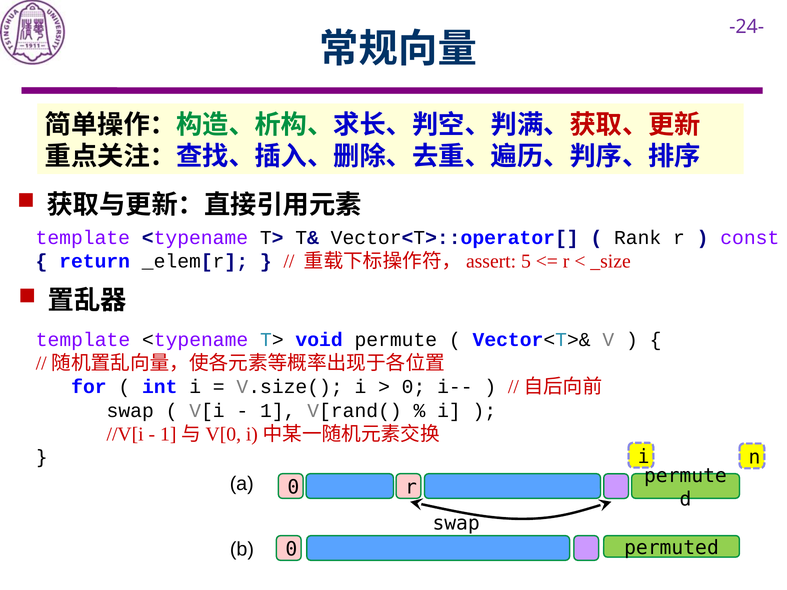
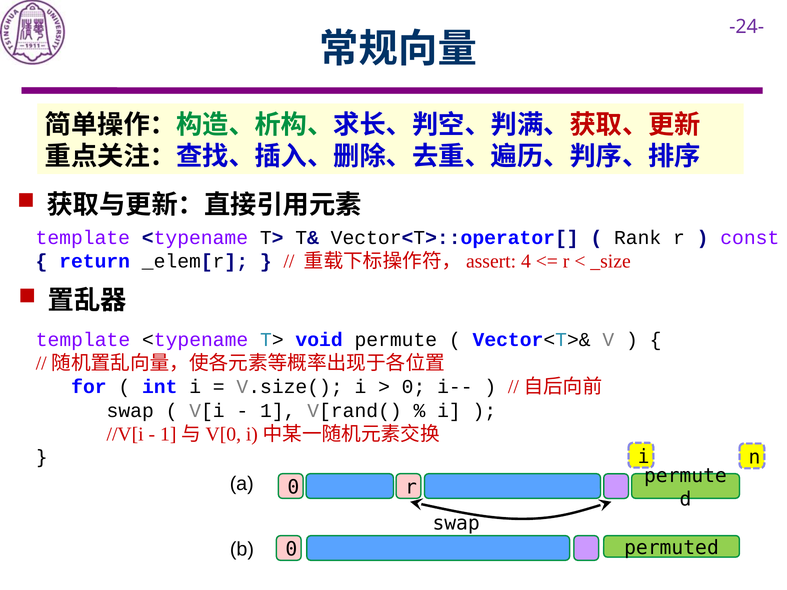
5: 5 -> 4
